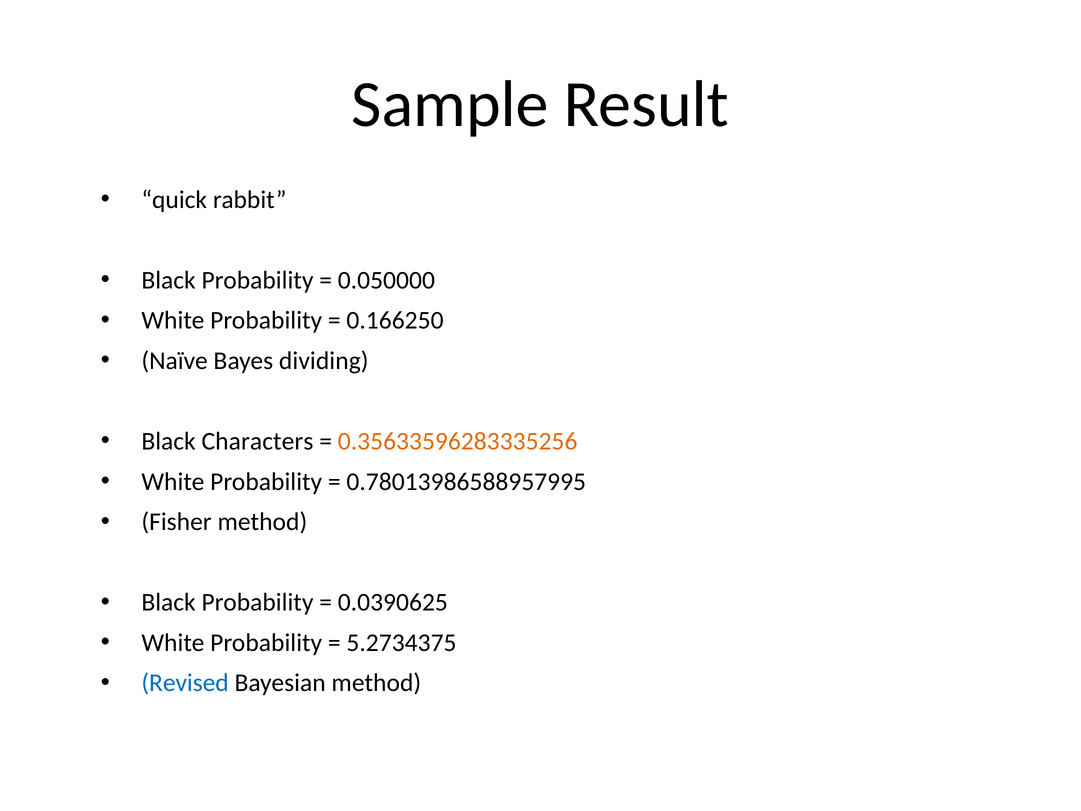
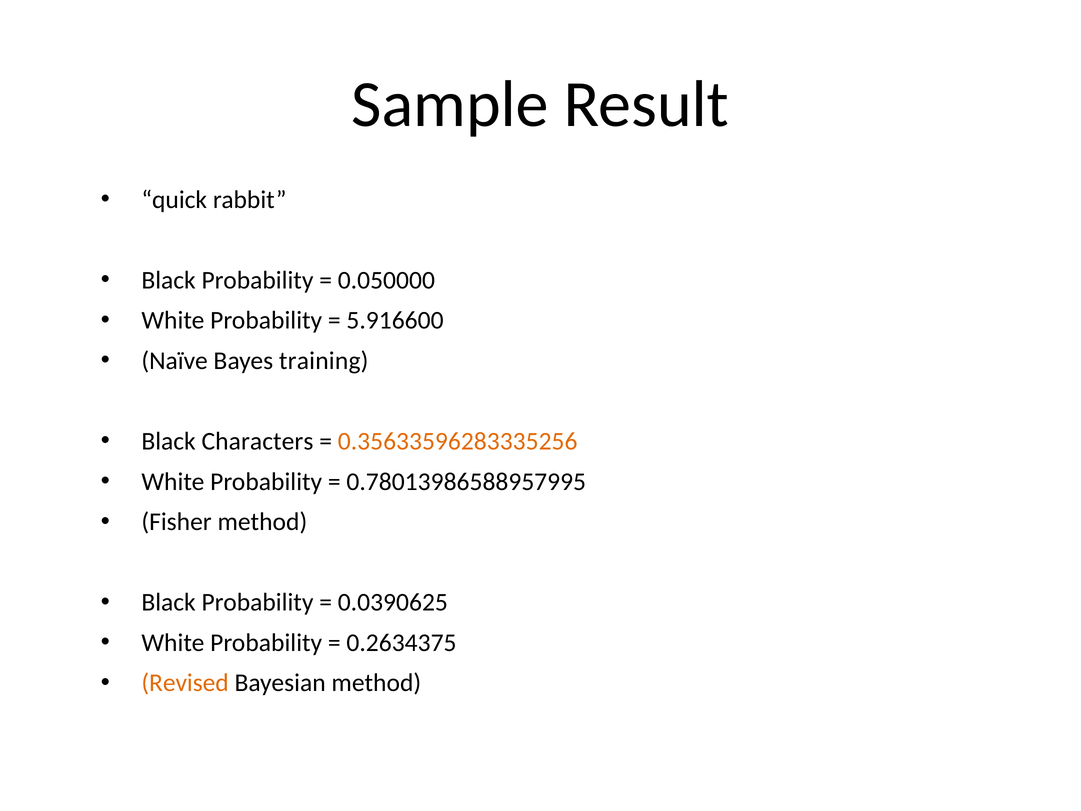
0.166250: 0.166250 -> 5.916600
dividing: dividing -> training
5.2734375: 5.2734375 -> 0.2634375
Revised colour: blue -> orange
